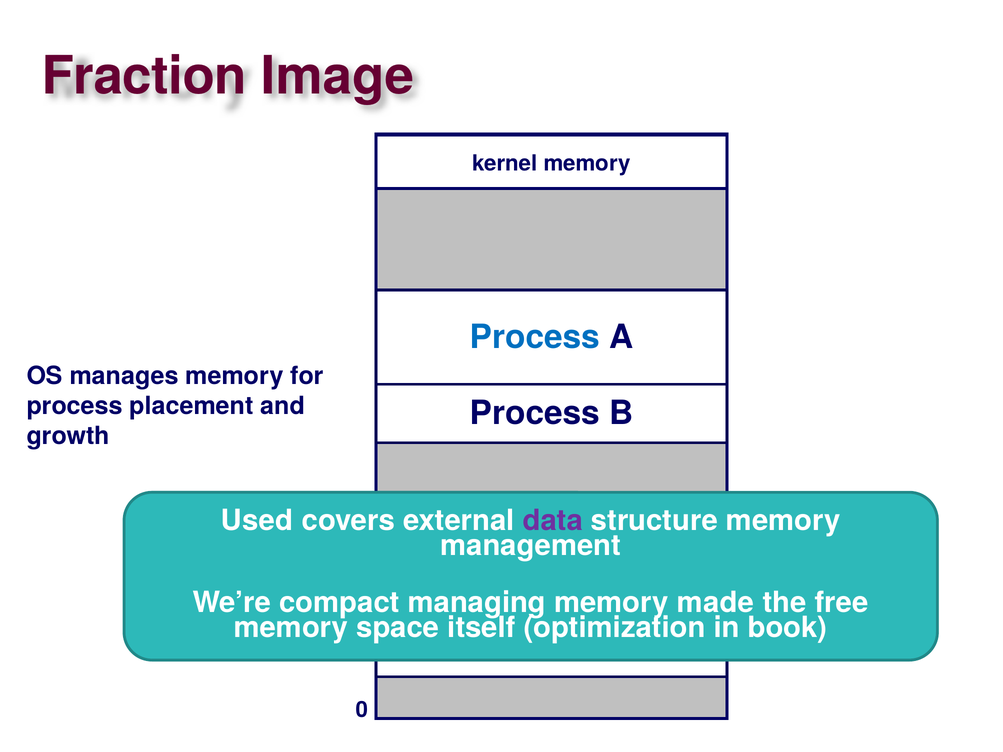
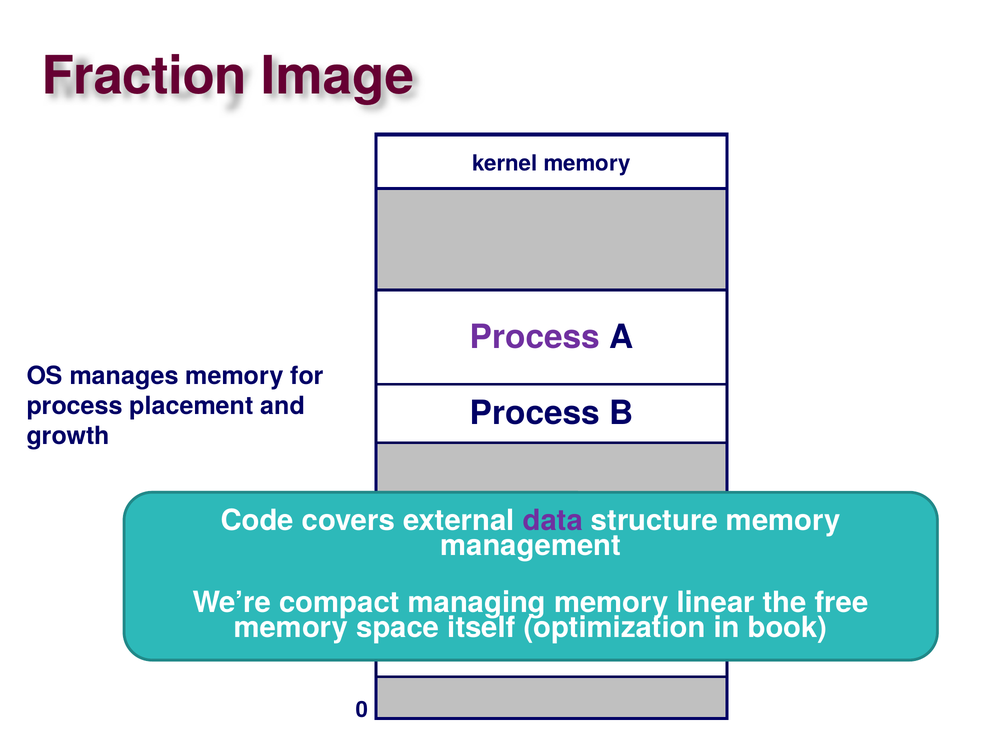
Process at (535, 337) colour: blue -> purple
Used: Used -> Code
made: made -> linear
